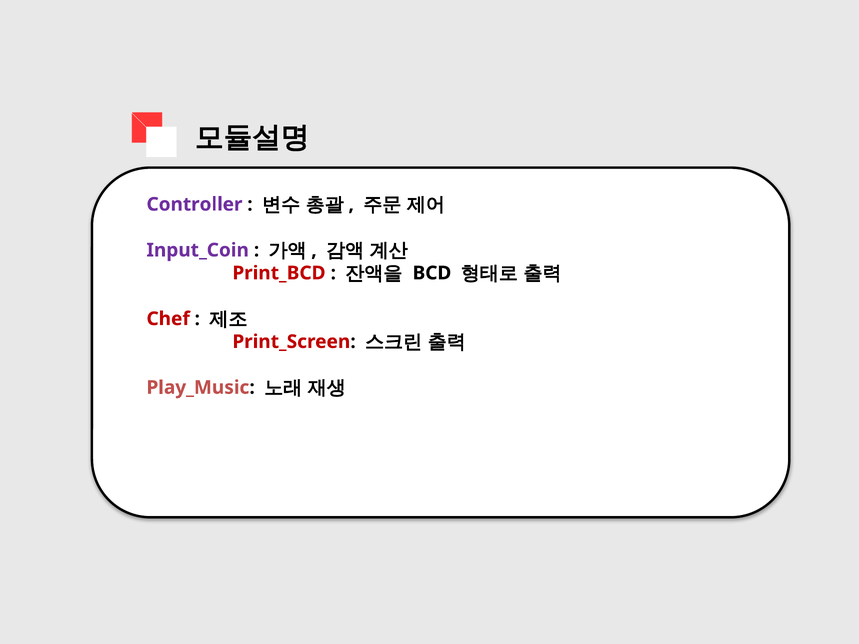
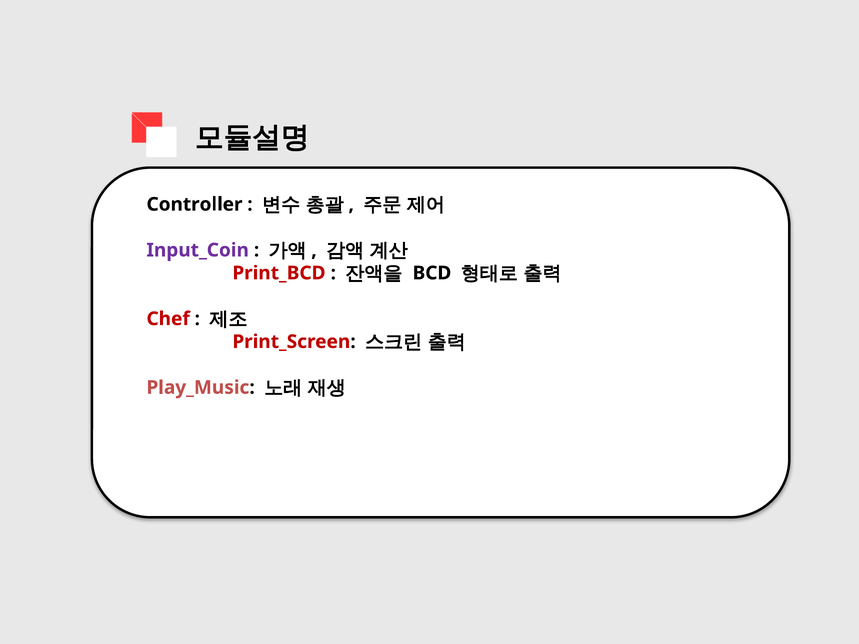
Controller colour: purple -> black
